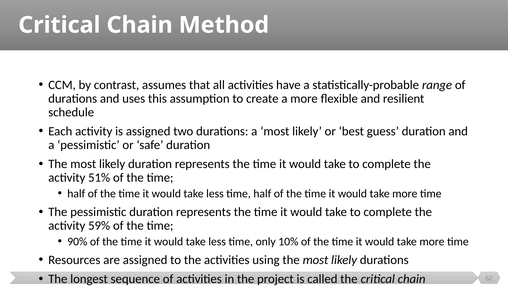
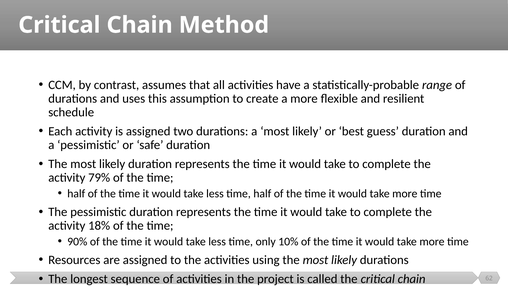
51%: 51% -> 79%
59%: 59% -> 18%
